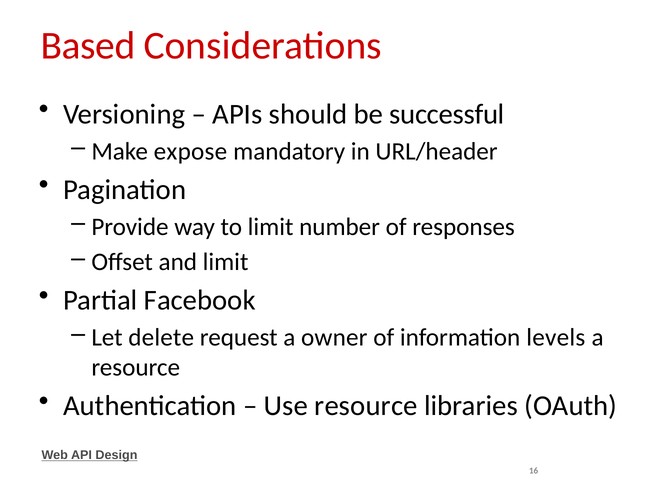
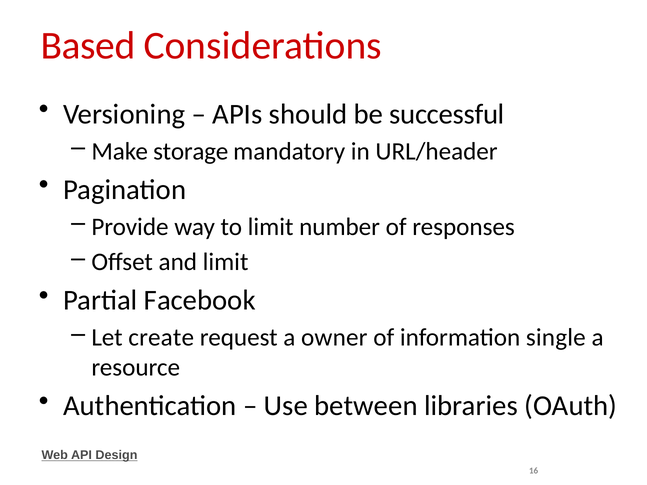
expose: expose -> storage
delete: delete -> create
levels: levels -> single
Use resource: resource -> between
